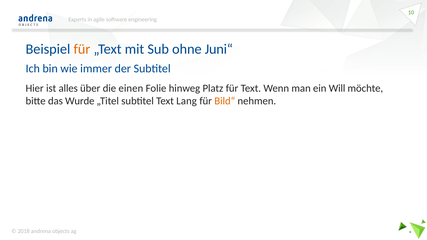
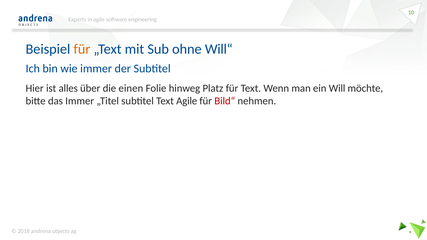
Juni“: Juni“ -> Will“
das Wurde: Wurde -> Immer
Text Lang: Lang -> Agile
Bild“ colour: orange -> red
